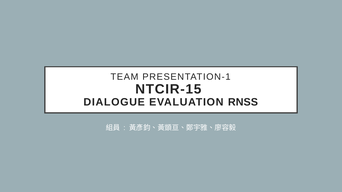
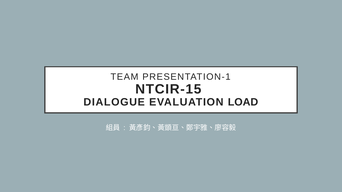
RNSS: RNSS -> LOAD
